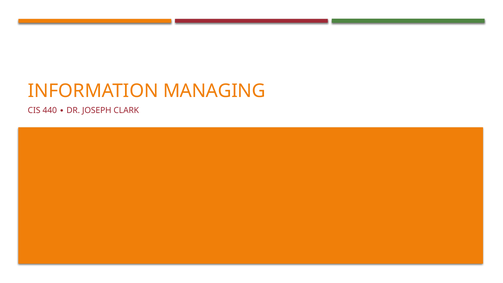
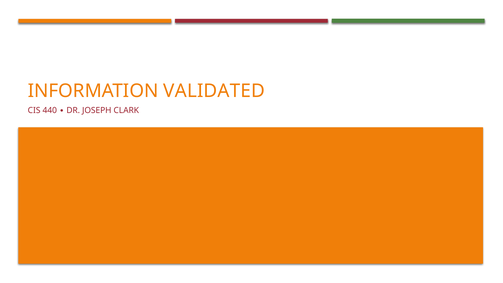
MANAGING: MANAGING -> VALIDATED
